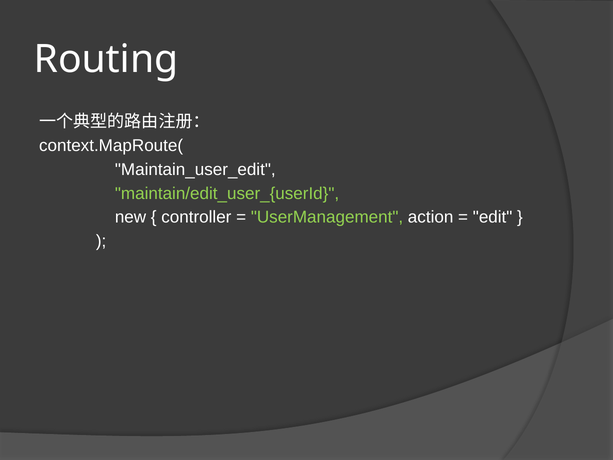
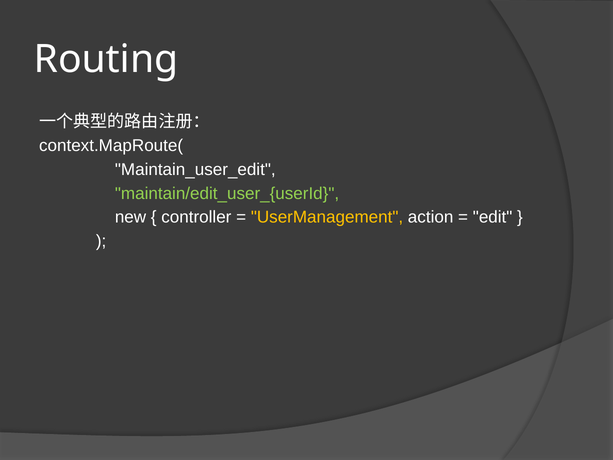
UserManagement colour: light green -> yellow
